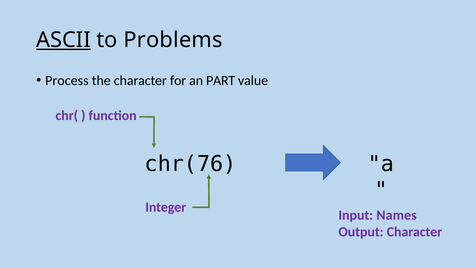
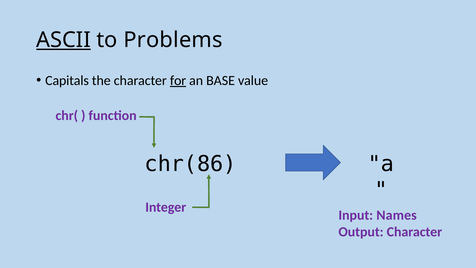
Process: Process -> Capitals
for underline: none -> present
PART: PART -> BASE
chr(76: chr(76 -> chr(86
